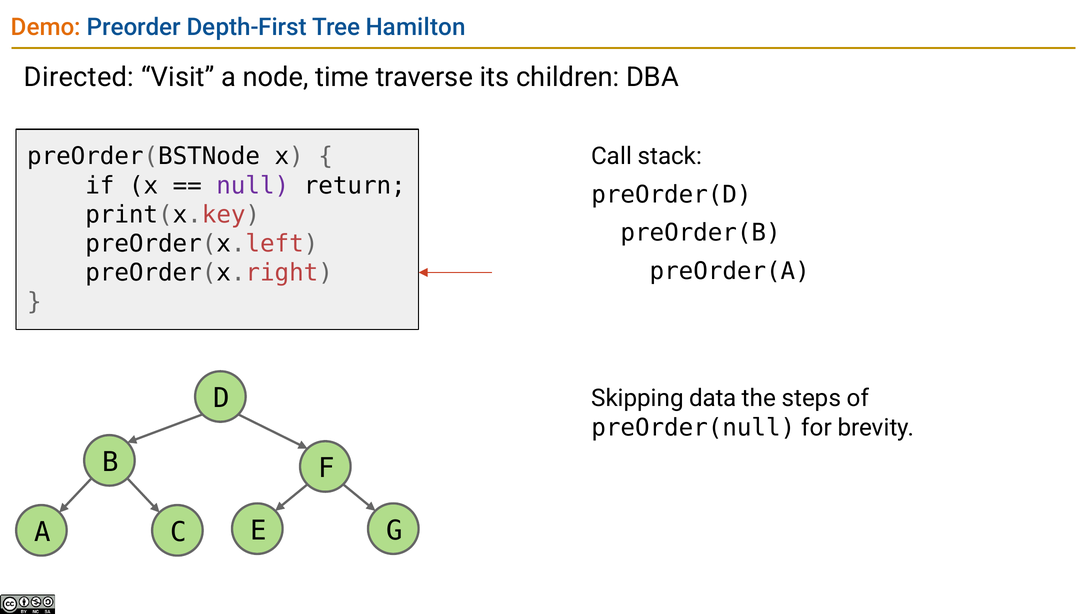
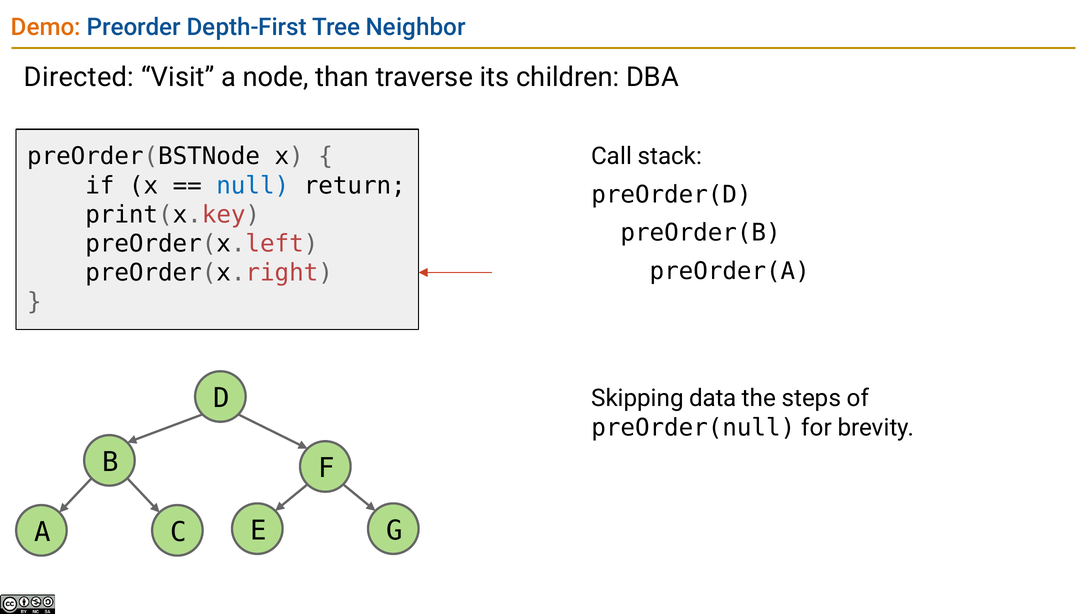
Hamilton: Hamilton -> Neighbor
time: time -> than
null colour: purple -> blue
